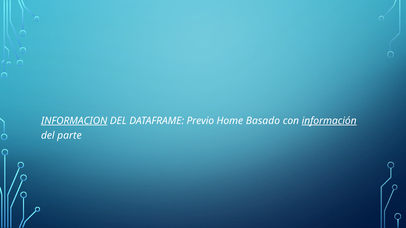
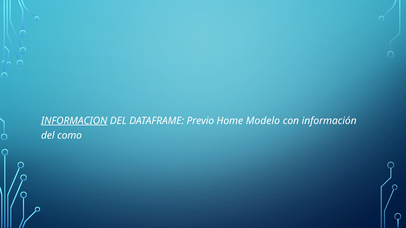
Basado: Basado -> Modelo
información underline: present -> none
parte: parte -> como
